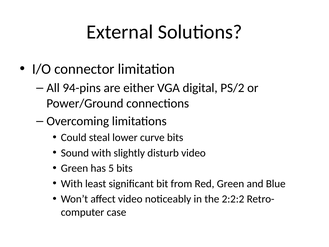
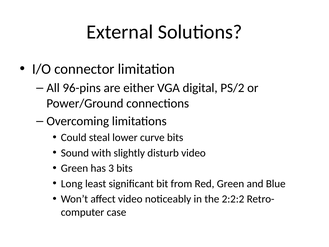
94-pins: 94-pins -> 96-pins
5: 5 -> 3
With at (72, 183): With -> Long
